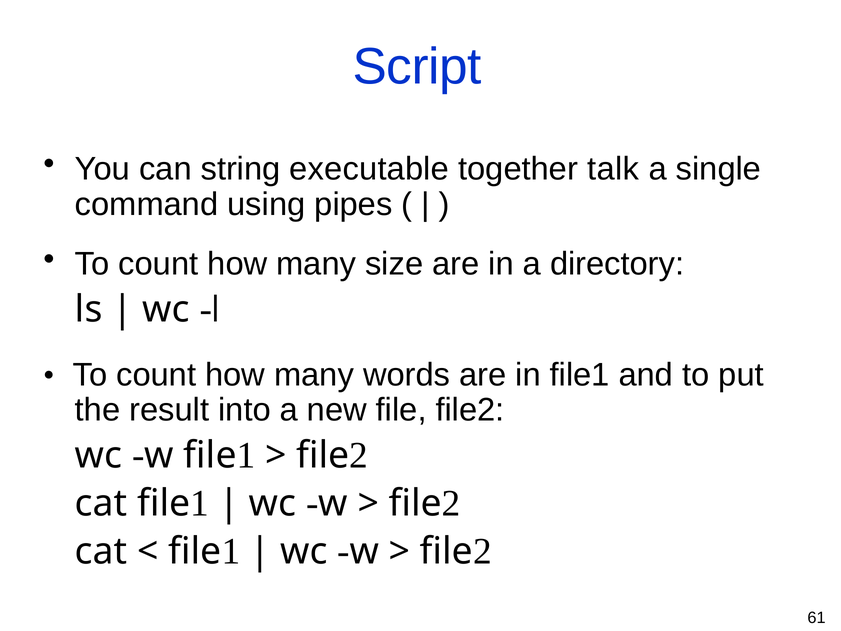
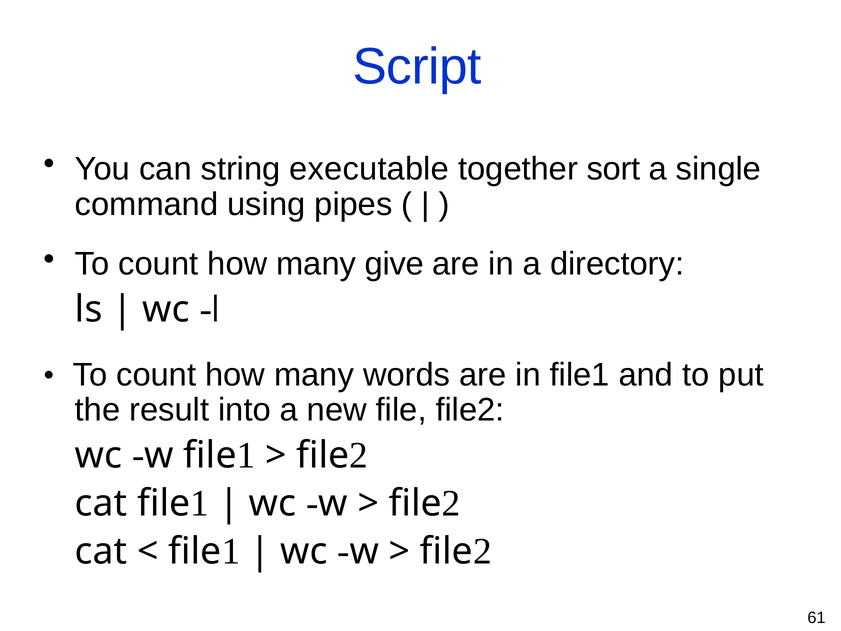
talk: talk -> sort
size: size -> give
